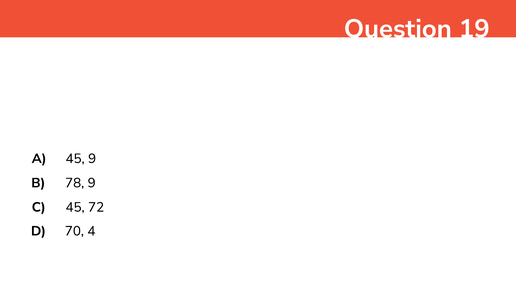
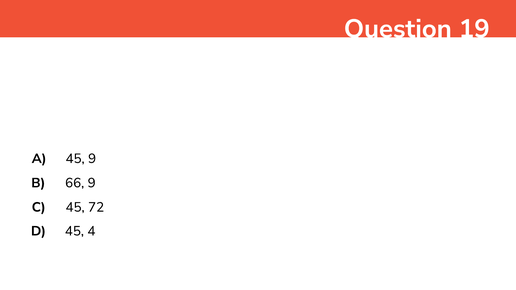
78: 78 -> 66
70 at (74, 231): 70 -> 45
